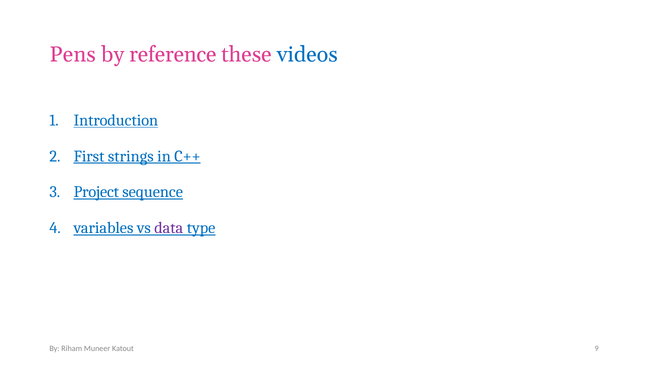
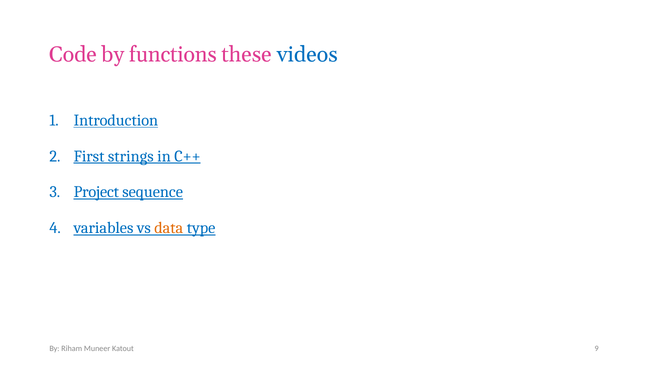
Pens: Pens -> Code
reference: reference -> functions
data colour: purple -> orange
